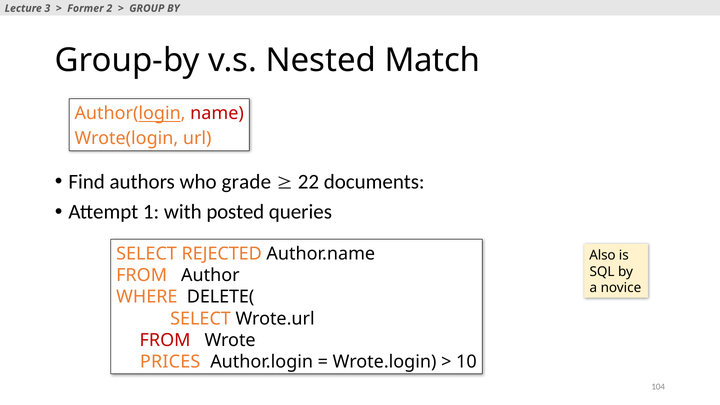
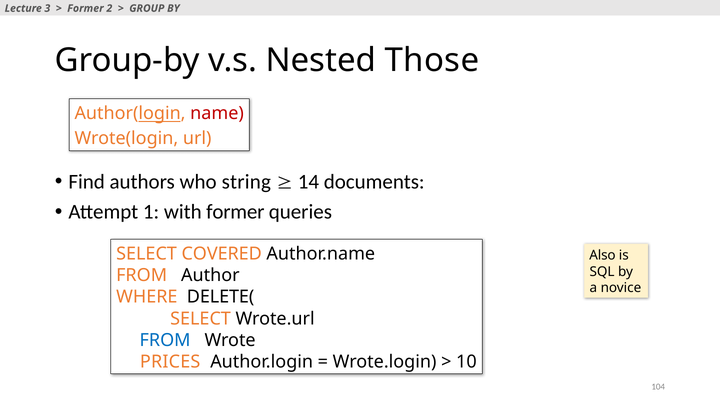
Match: Match -> Those
grade: grade -> string
22: 22 -> 14
with posted: posted -> former
REJECTED: REJECTED -> COVERED
FROM at (165, 340) colour: red -> blue
